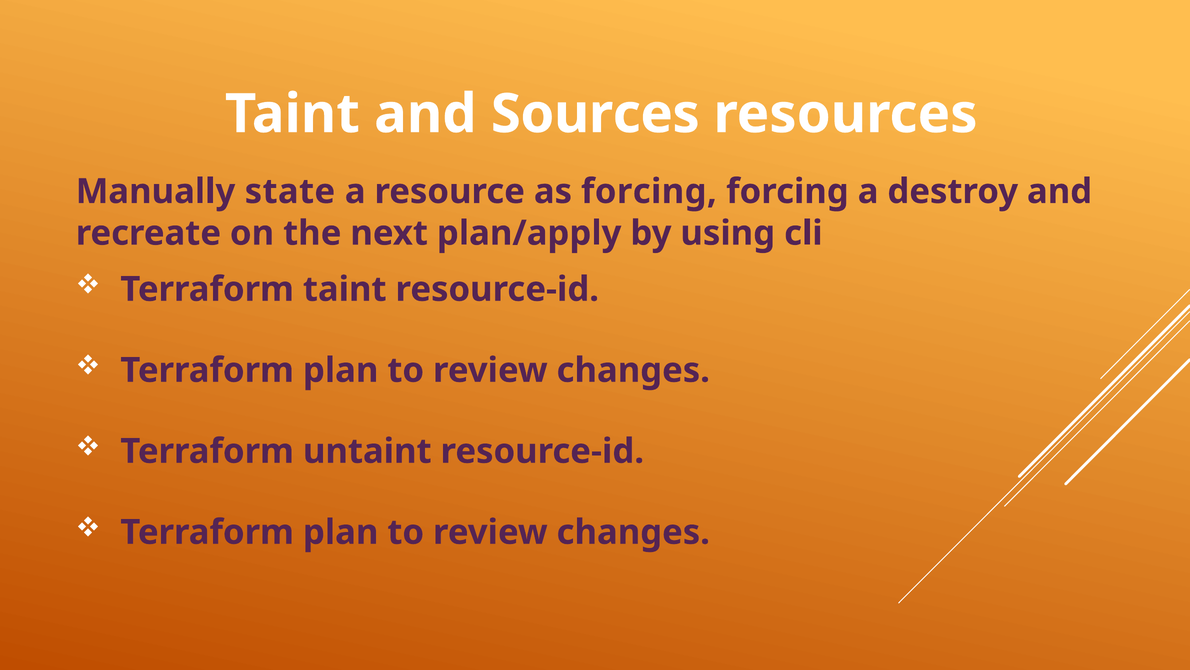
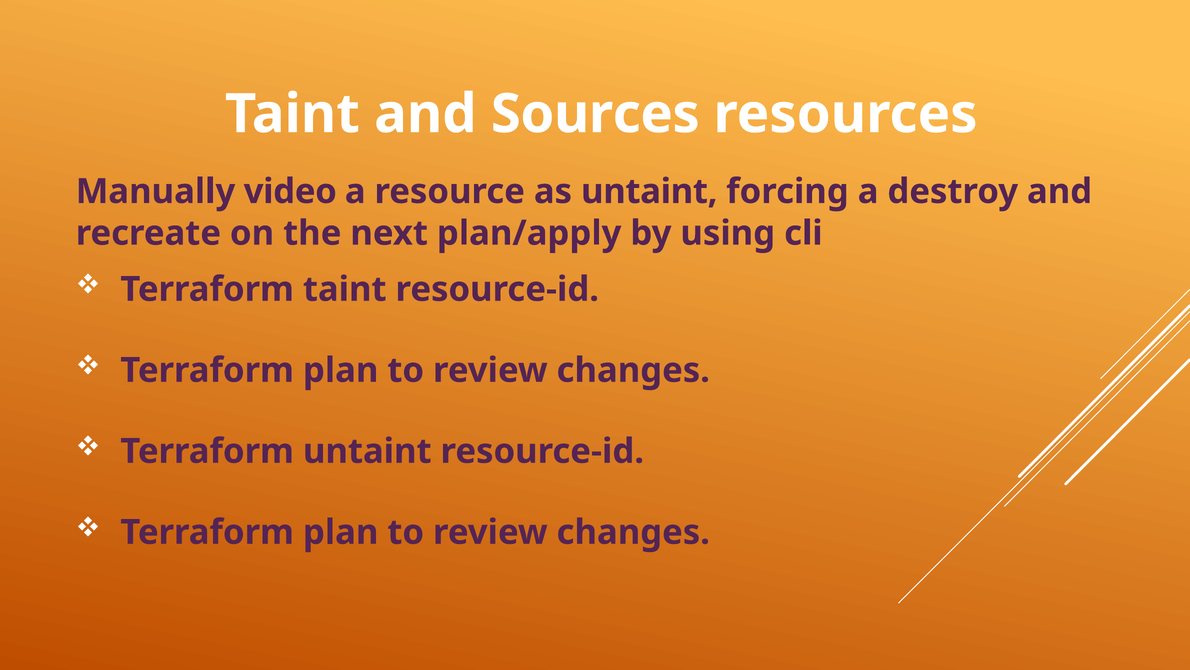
state: state -> video
as forcing: forcing -> untaint
